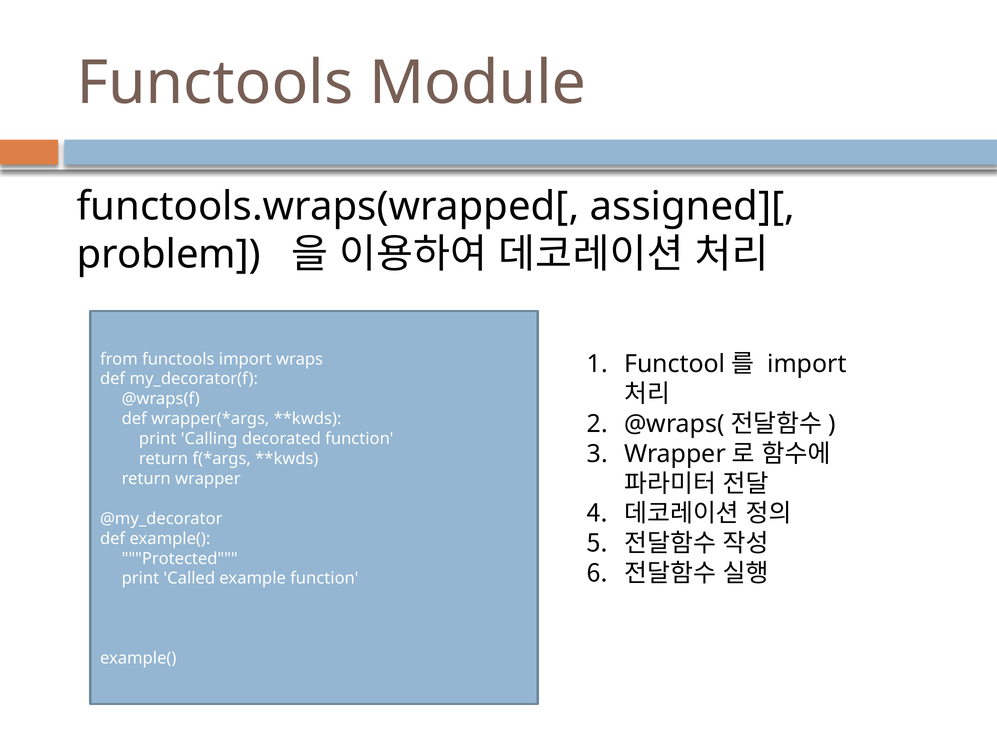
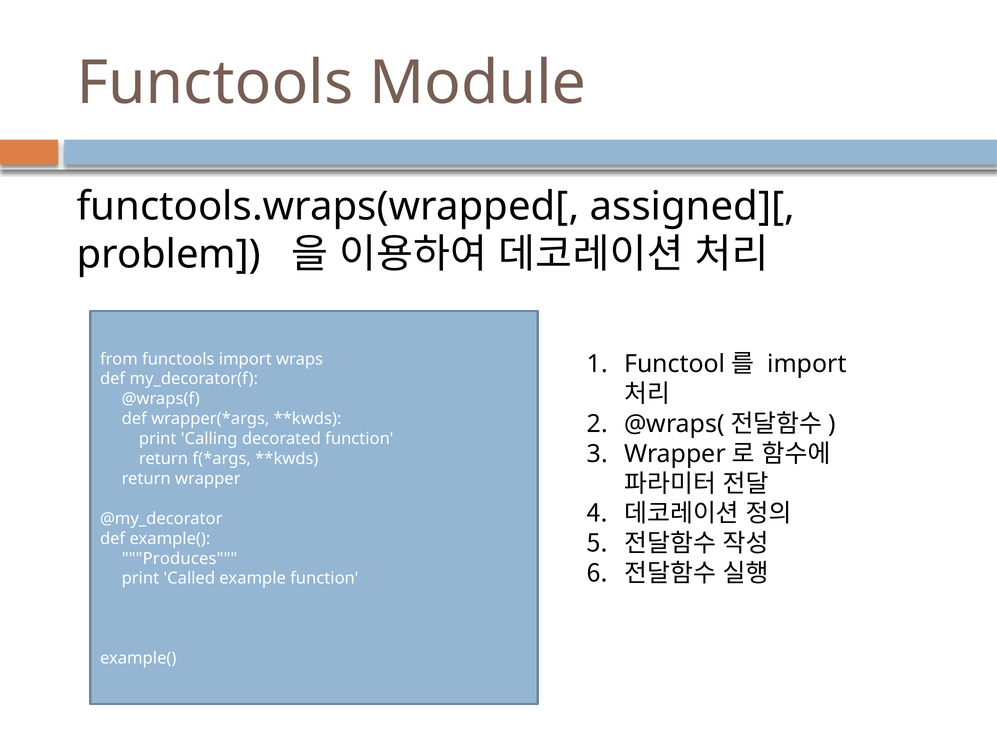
Protected: Protected -> Produces
